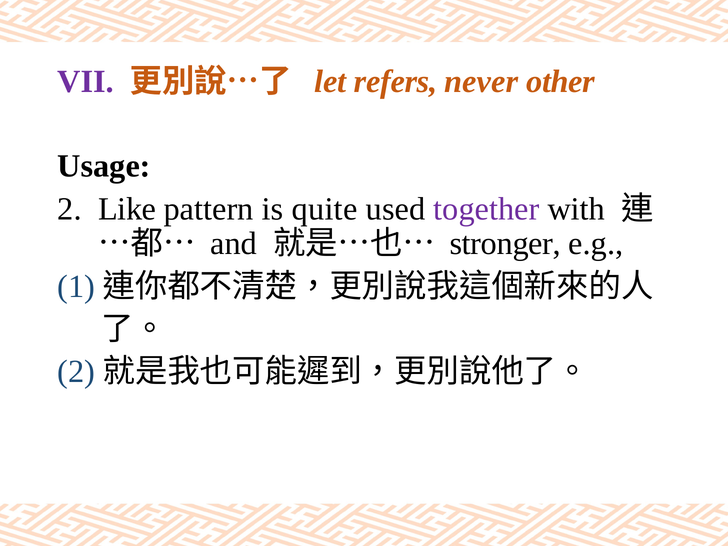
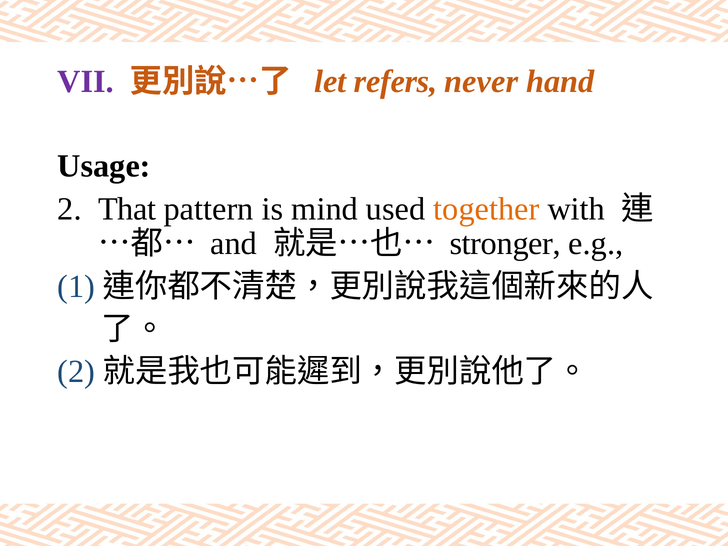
other: other -> hand
Like: Like -> That
quite: quite -> mind
together colour: purple -> orange
